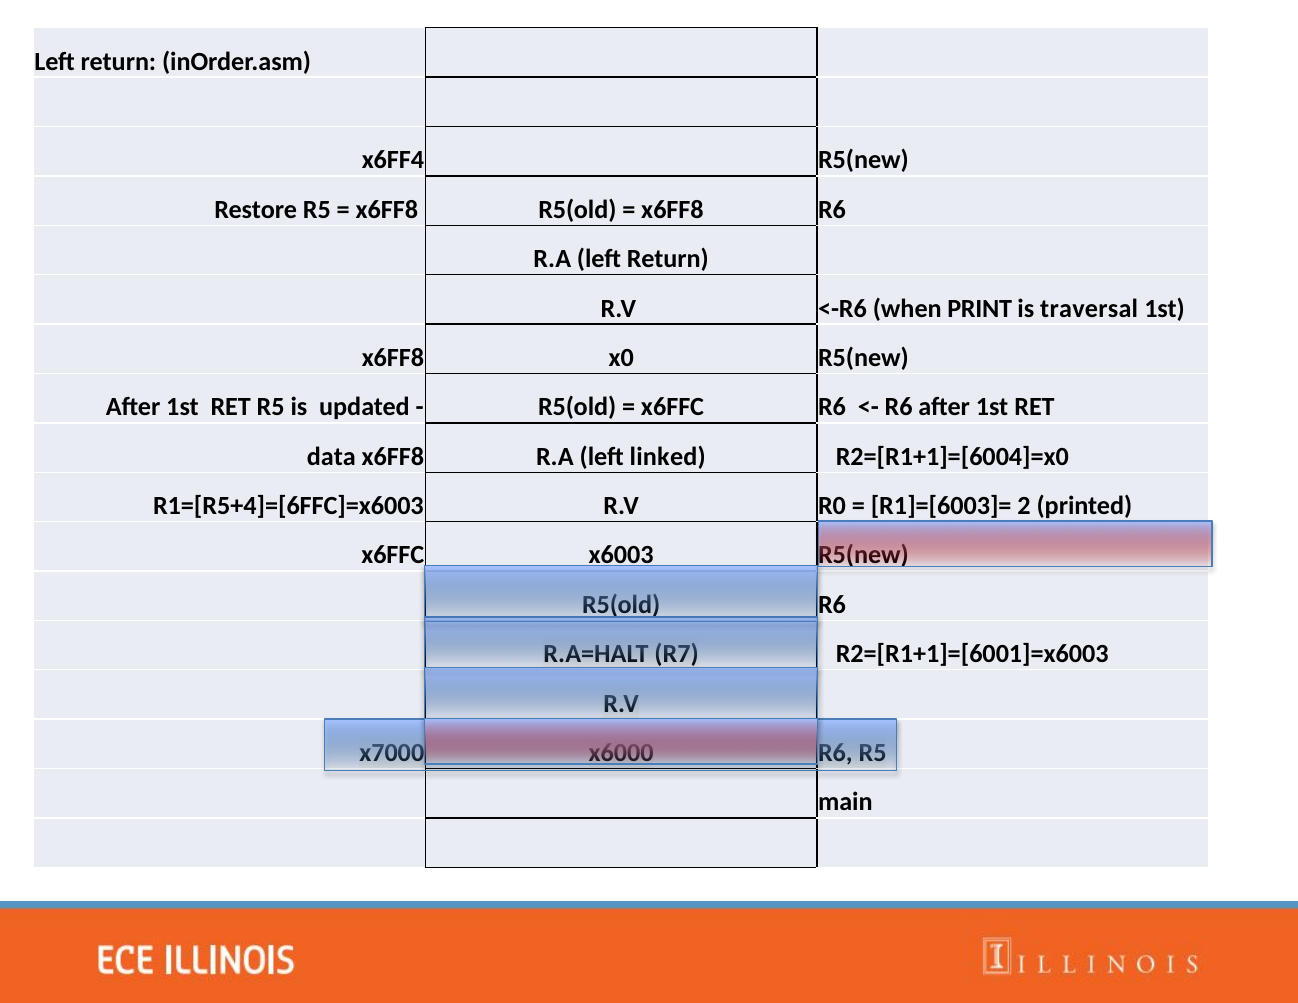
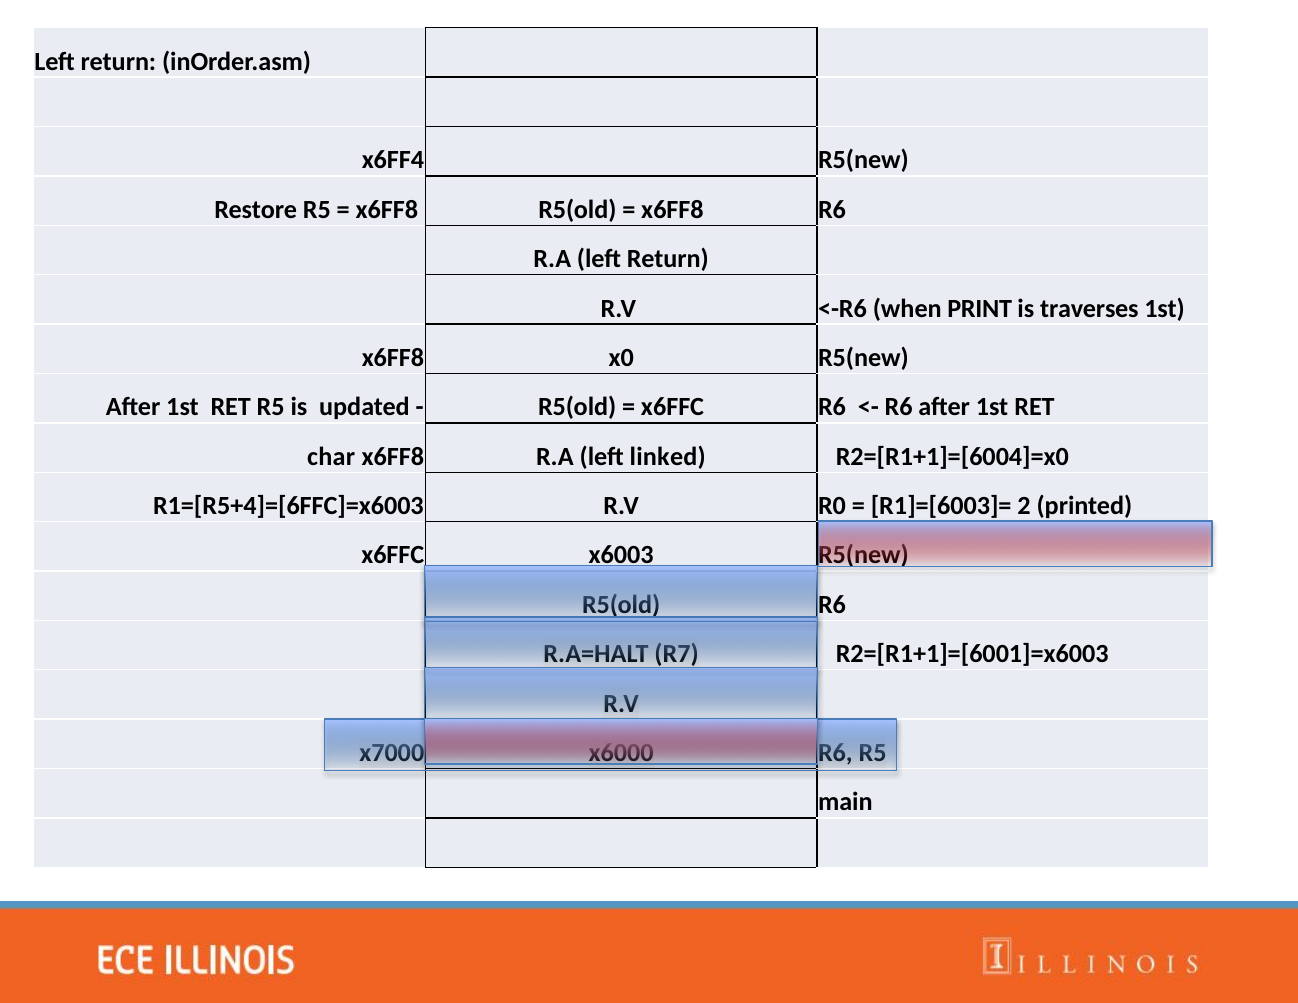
traversal: traversal -> traverses
data: data -> char
